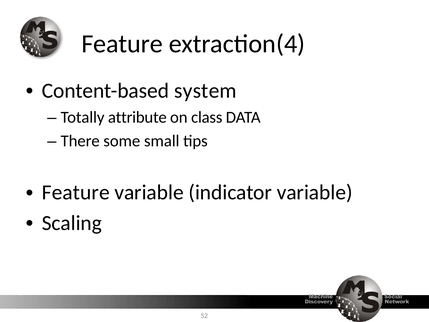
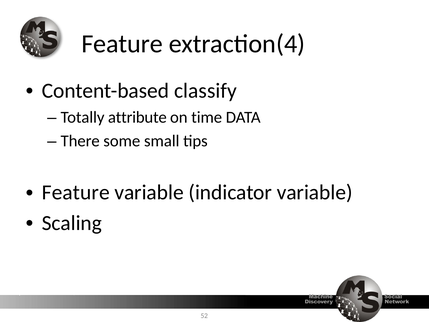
system: system -> classify
class: class -> time
